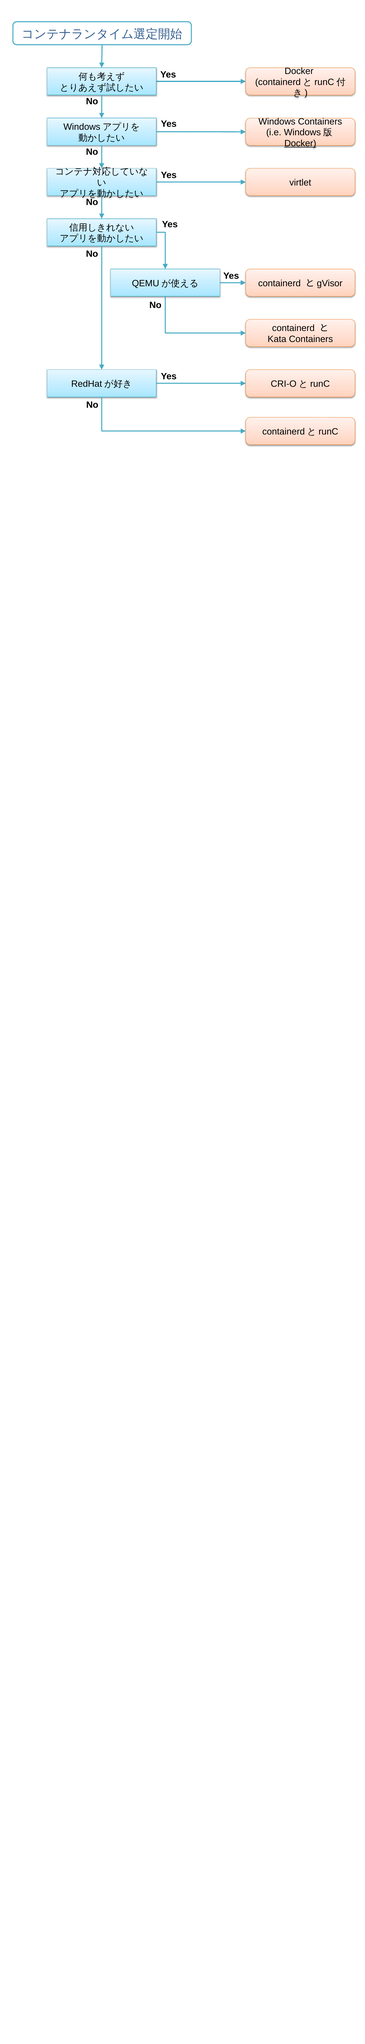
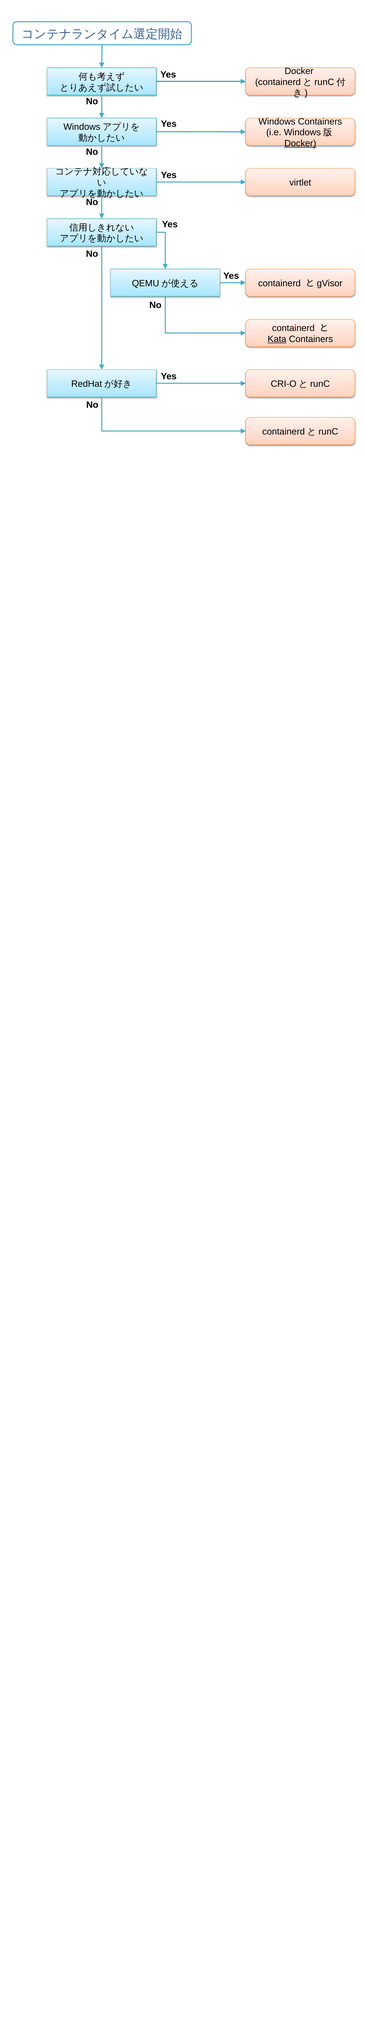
Kata underline: none -> present
